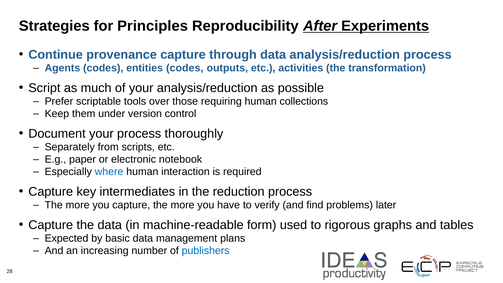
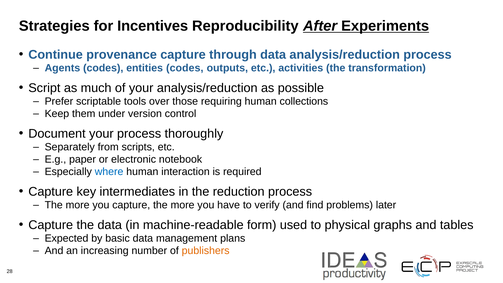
Principles: Principles -> Incentives
rigorous: rigorous -> physical
publishers colour: blue -> orange
